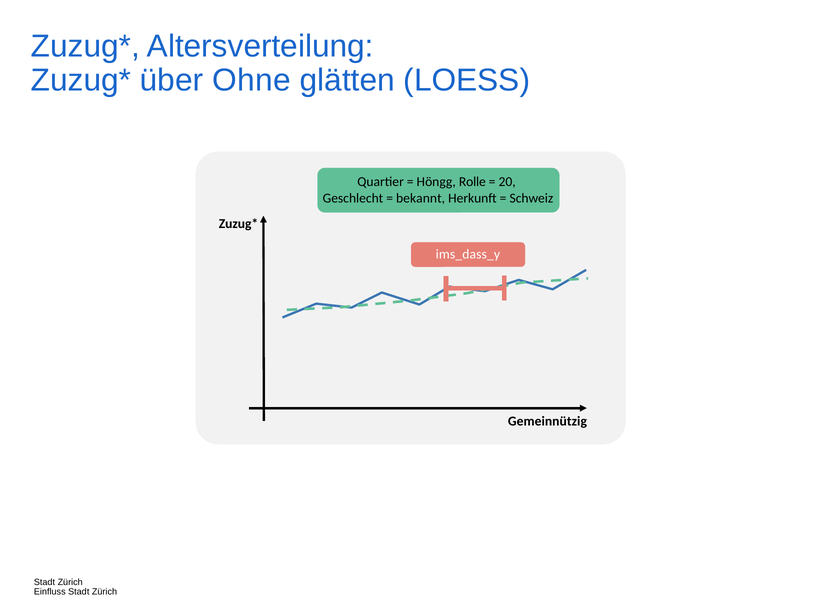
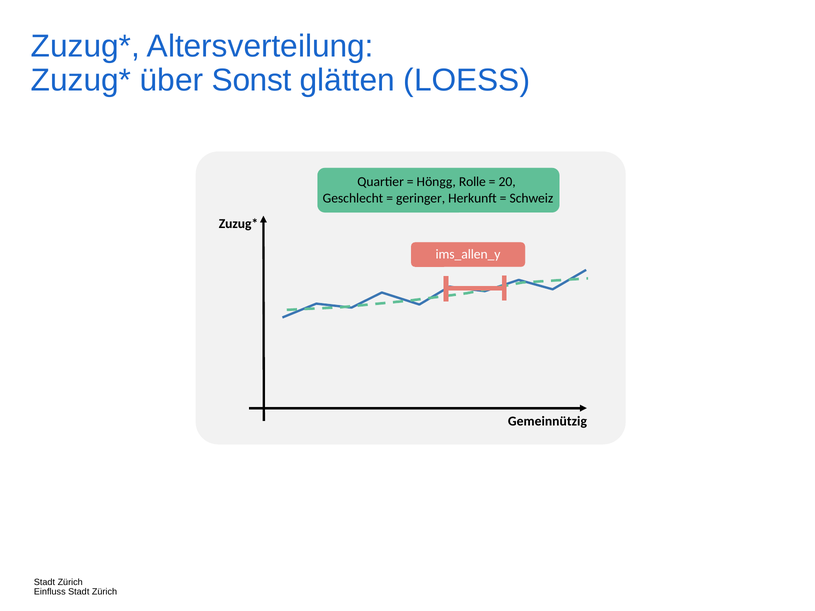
Ohne: Ohne -> Sonst
bekannt: bekannt -> geringer
ims_dass_y: ims_dass_y -> ims_allen_y
